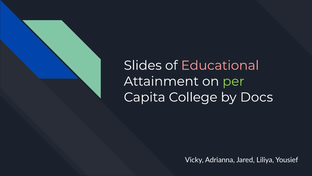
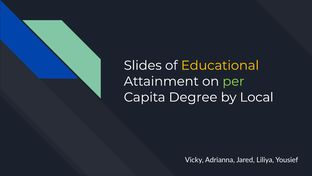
Educational colour: pink -> yellow
College: College -> Degree
Docs: Docs -> Local
